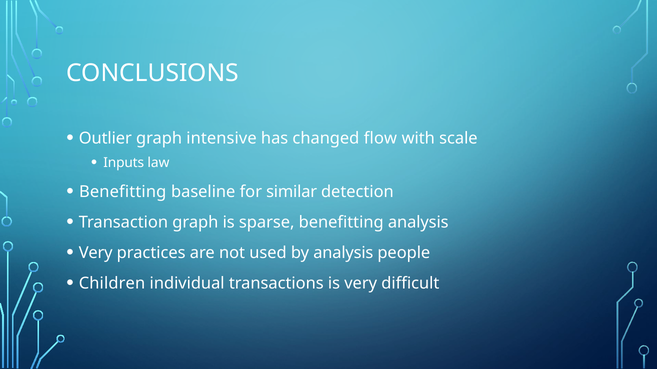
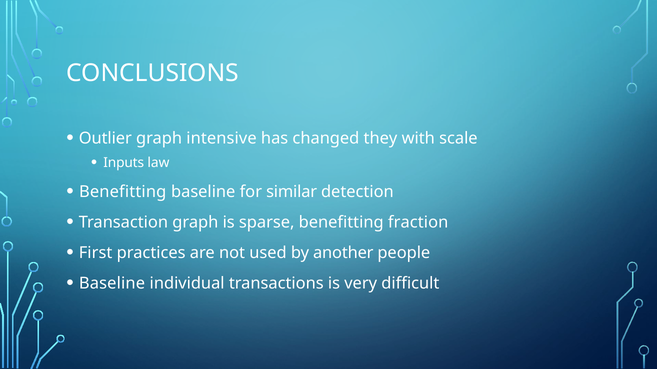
flow: flow -> they
benefitting analysis: analysis -> fraction
Very at (96, 253): Very -> First
by analysis: analysis -> another
Children at (112, 284): Children -> Baseline
